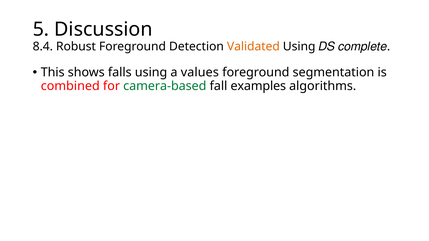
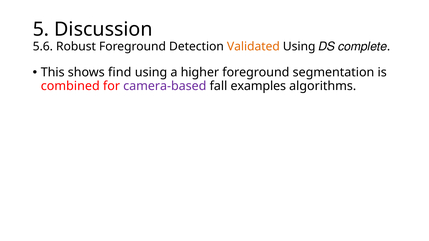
8.4: 8.4 -> 5.6
falls: falls -> find
values: values -> higher
camera-based colour: green -> purple
